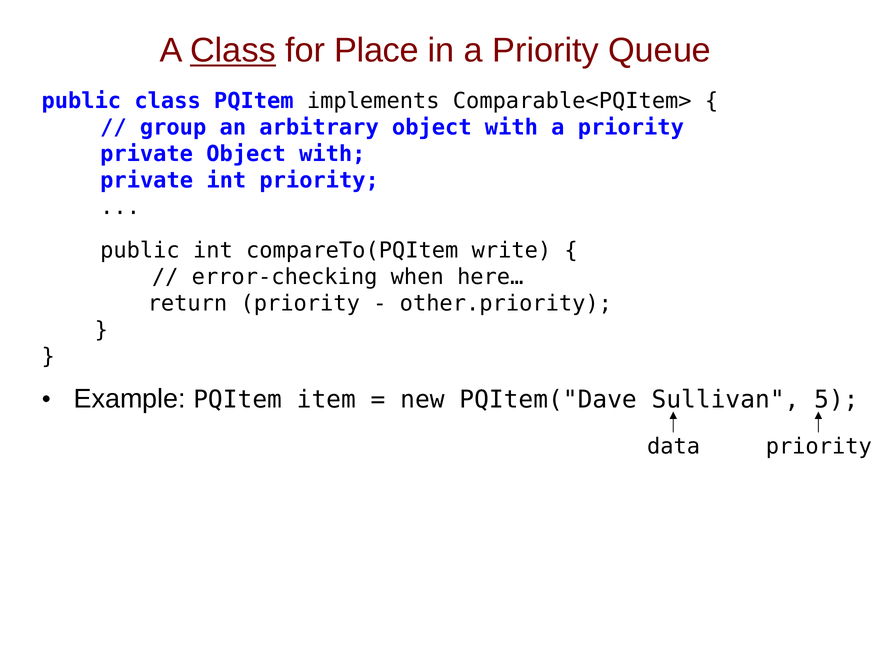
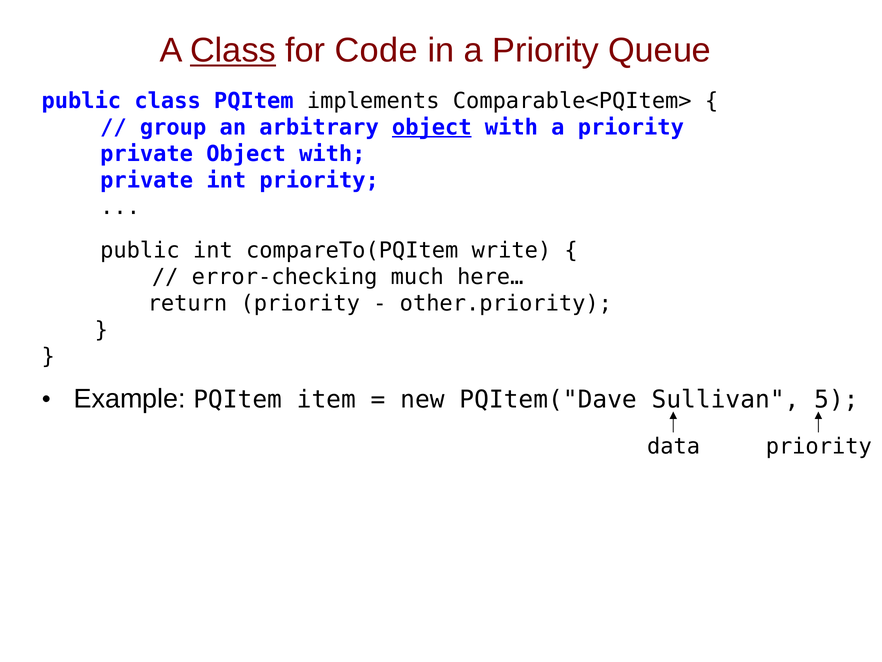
Place: Place -> Code
object at (432, 127) underline: none -> present
when: when -> much
